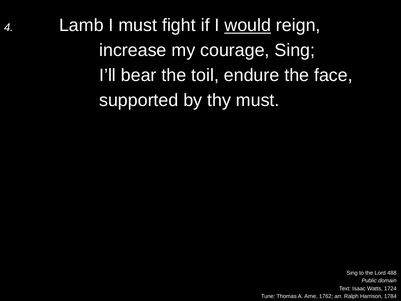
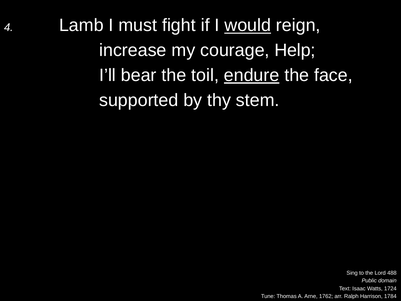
courage Sing: Sing -> Help
endure underline: none -> present
thy must: must -> stem
